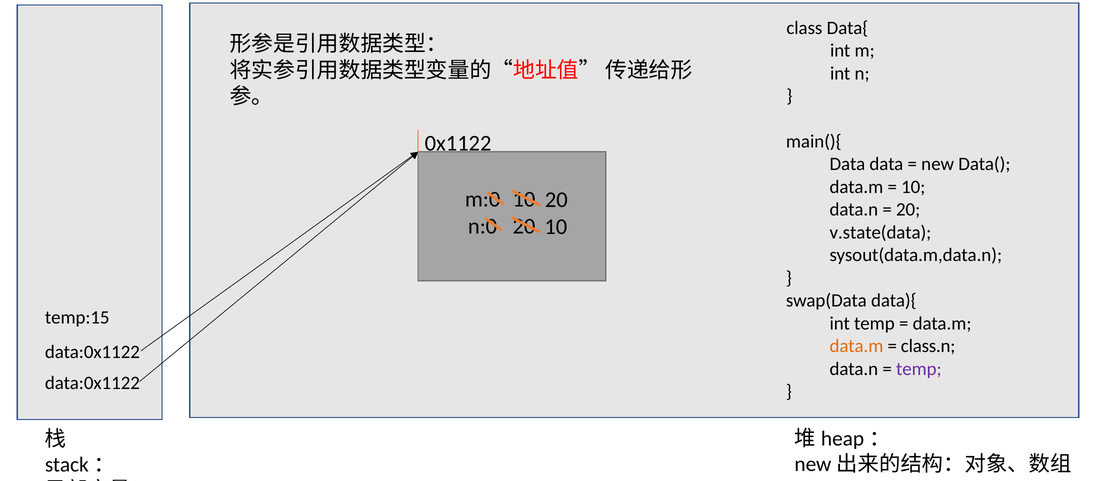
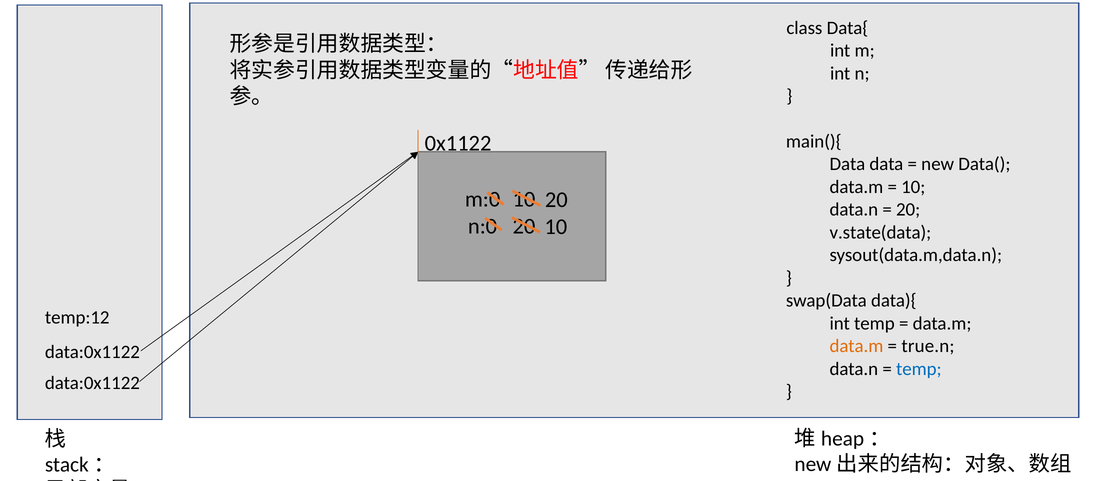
temp:15: temp:15 -> temp:12
class.n: class.n -> true.n
temp at (919, 369) colour: purple -> blue
